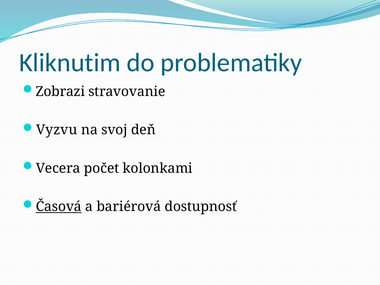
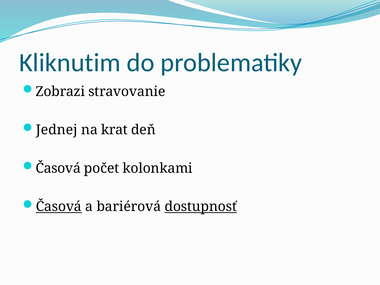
Vyzvu: Vyzvu -> Jednej
svoj: svoj -> krat
Vecera at (58, 168): Vecera -> Časová
dostupnosť underline: none -> present
